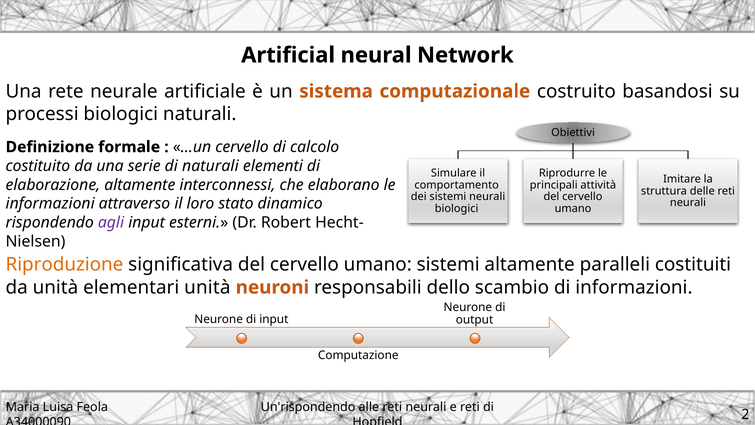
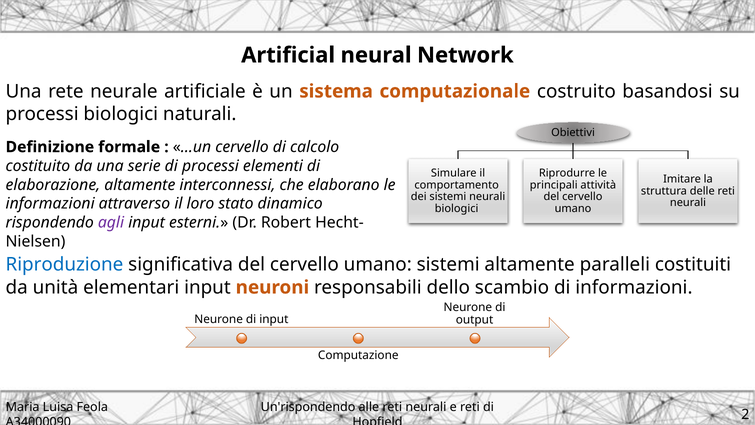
di naturali: naturali -> processi
Riproduzione colour: orange -> blue
elementari unità: unità -> input
